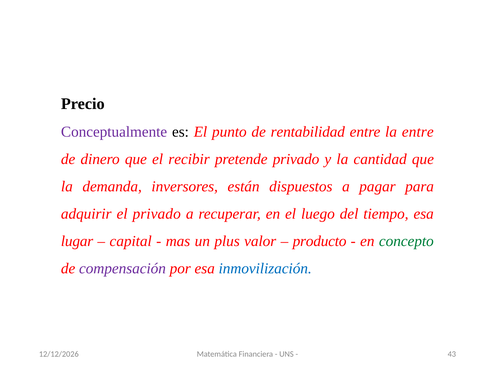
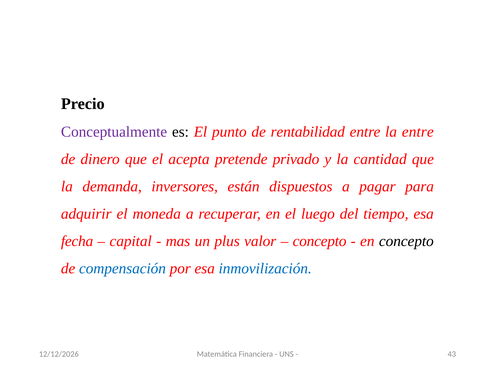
recibir: recibir -> acepta
el privado: privado -> moneda
lugar: lugar -> fecha
producto at (320, 241): producto -> concepto
concepto at (406, 241) colour: green -> black
compensación colour: purple -> blue
